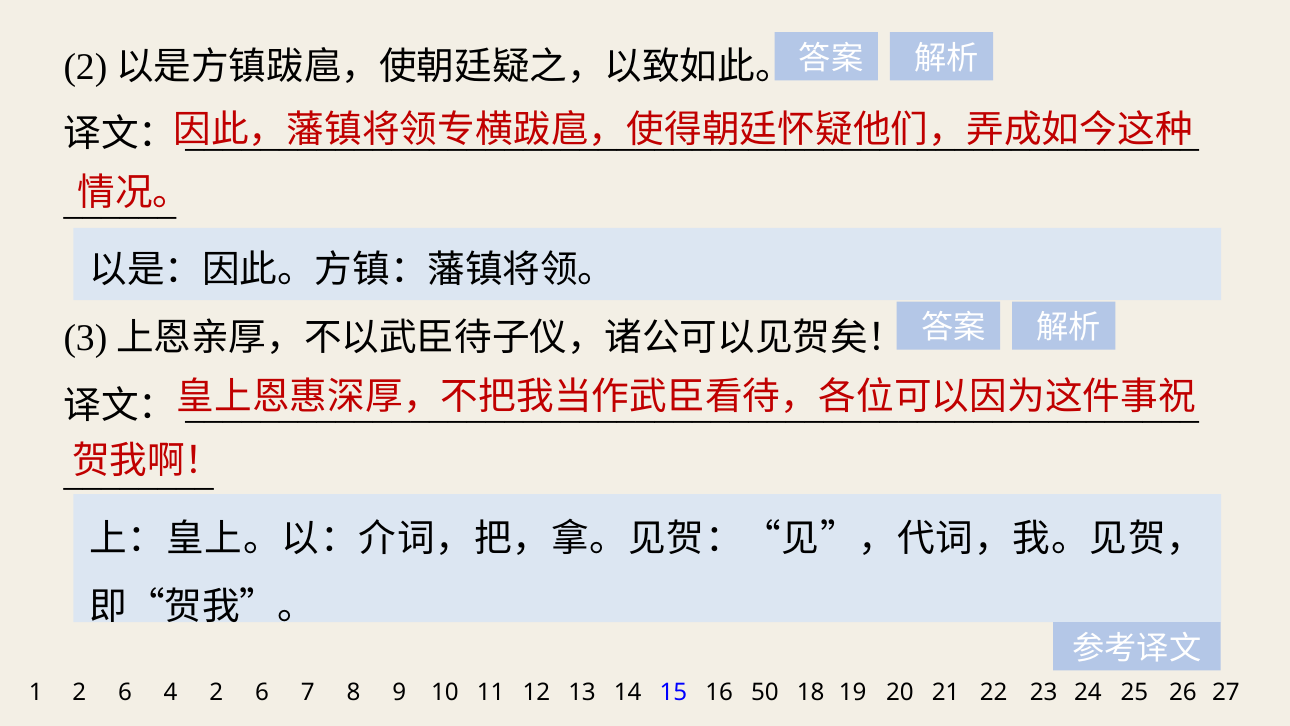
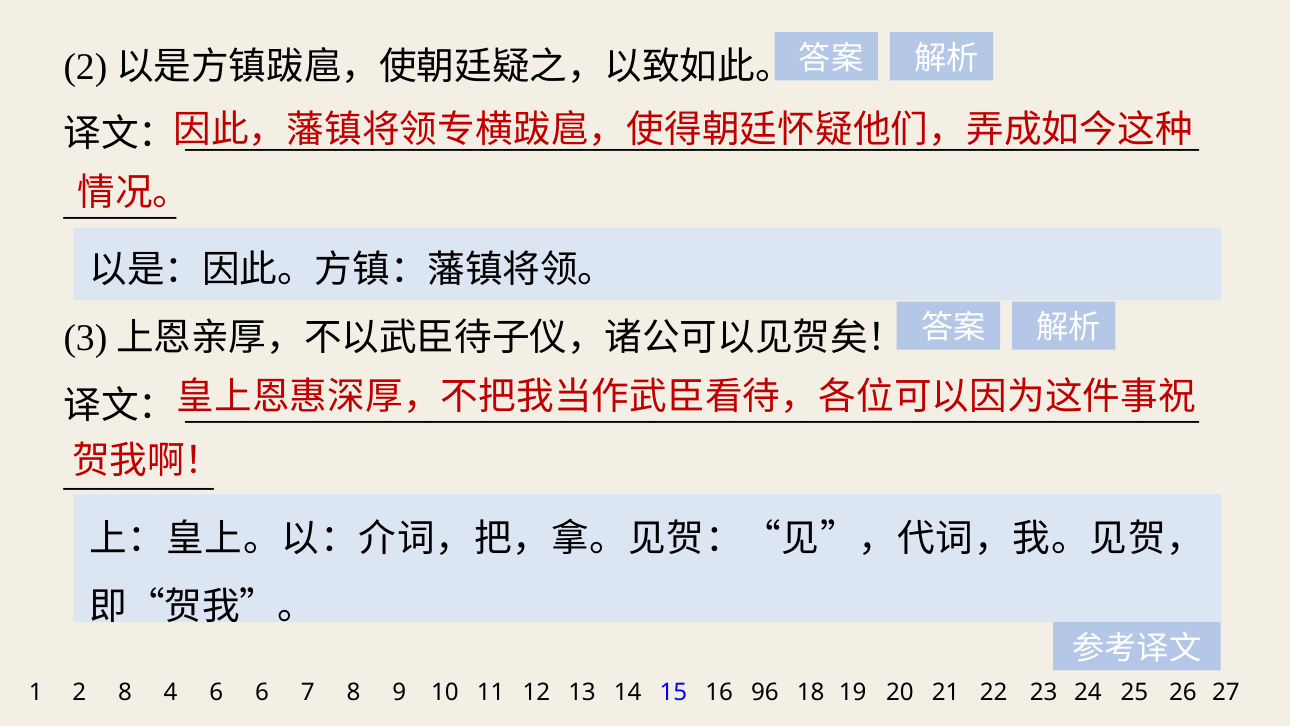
2 6: 6 -> 8
4 2: 2 -> 6
50: 50 -> 96
